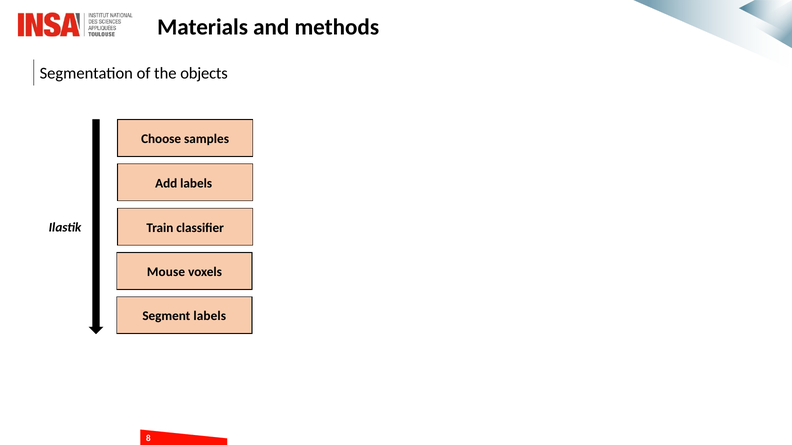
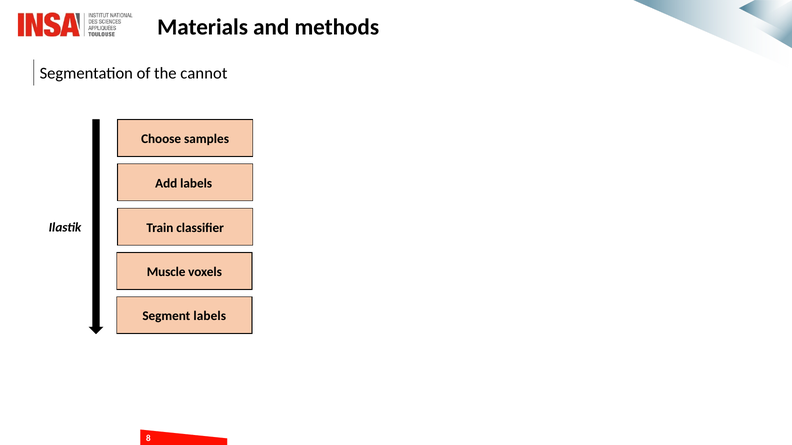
objects: objects -> cannot
Mouse: Mouse -> Muscle
